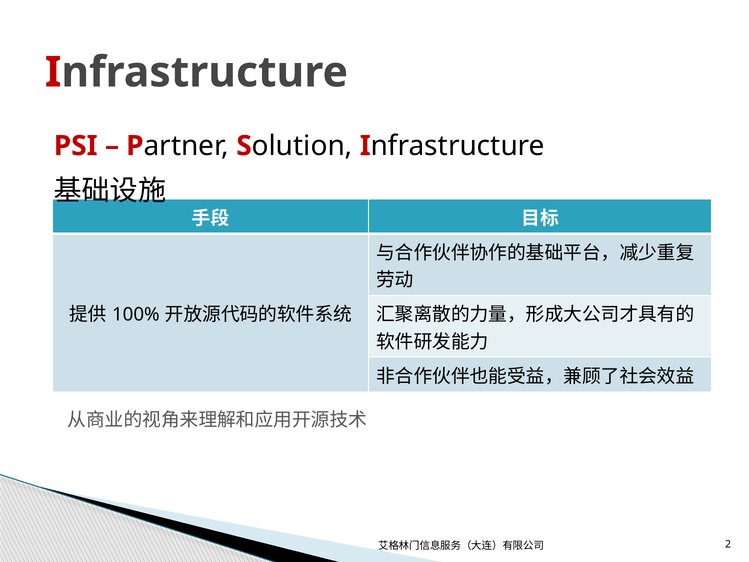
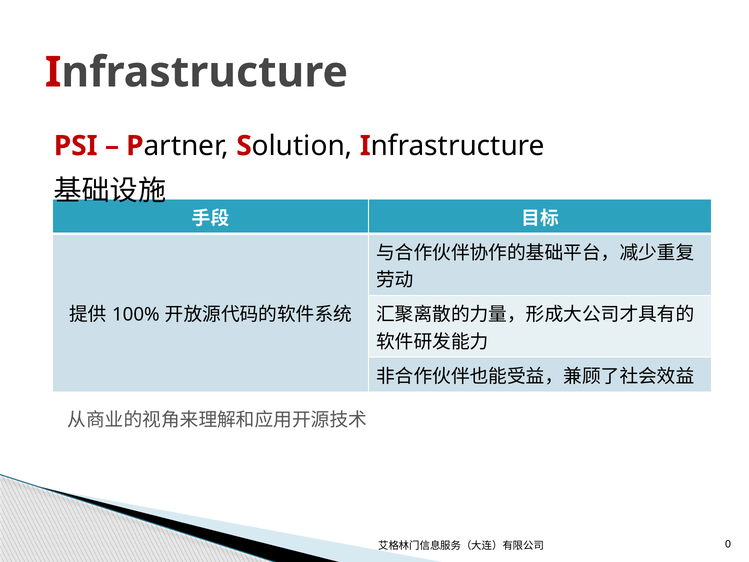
2: 2 -> 0
